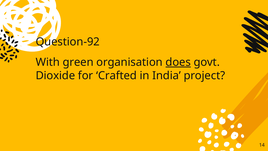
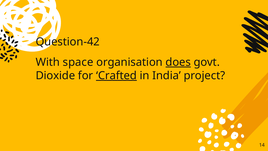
Question-92: Question-92 -> Question-42
green: green -> space
Crafted underline: none -> present
